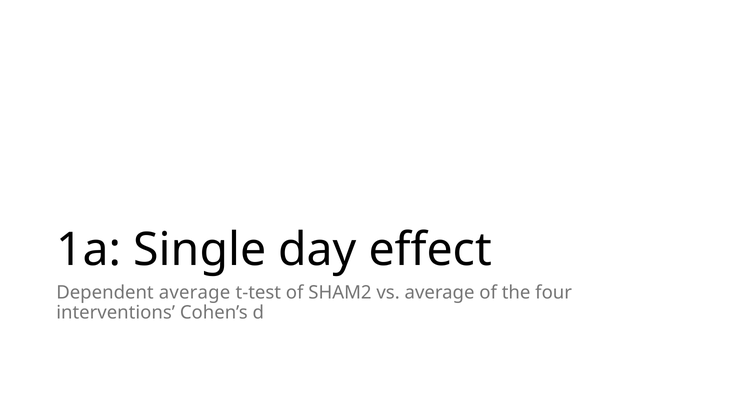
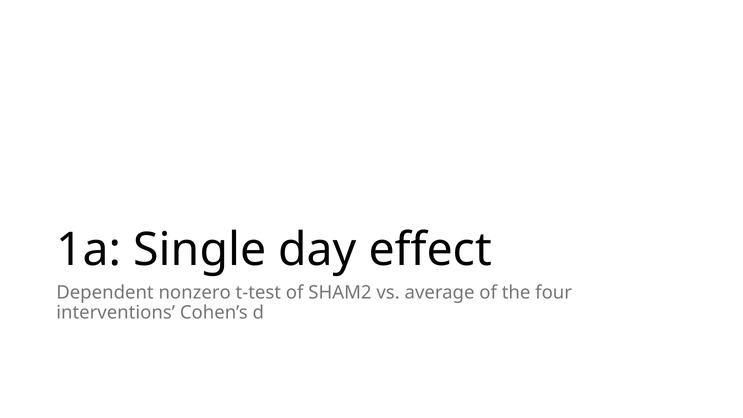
Dependent average: average -> nonzero
